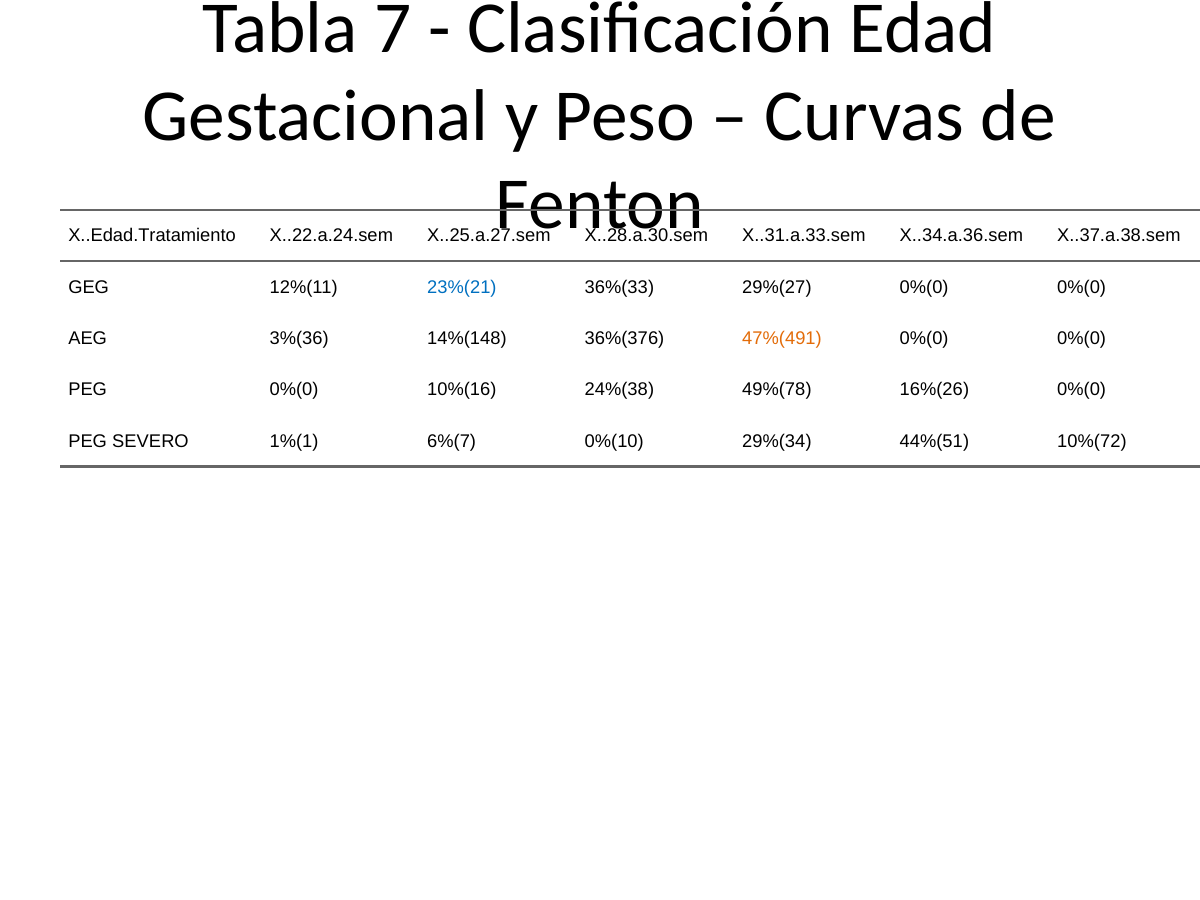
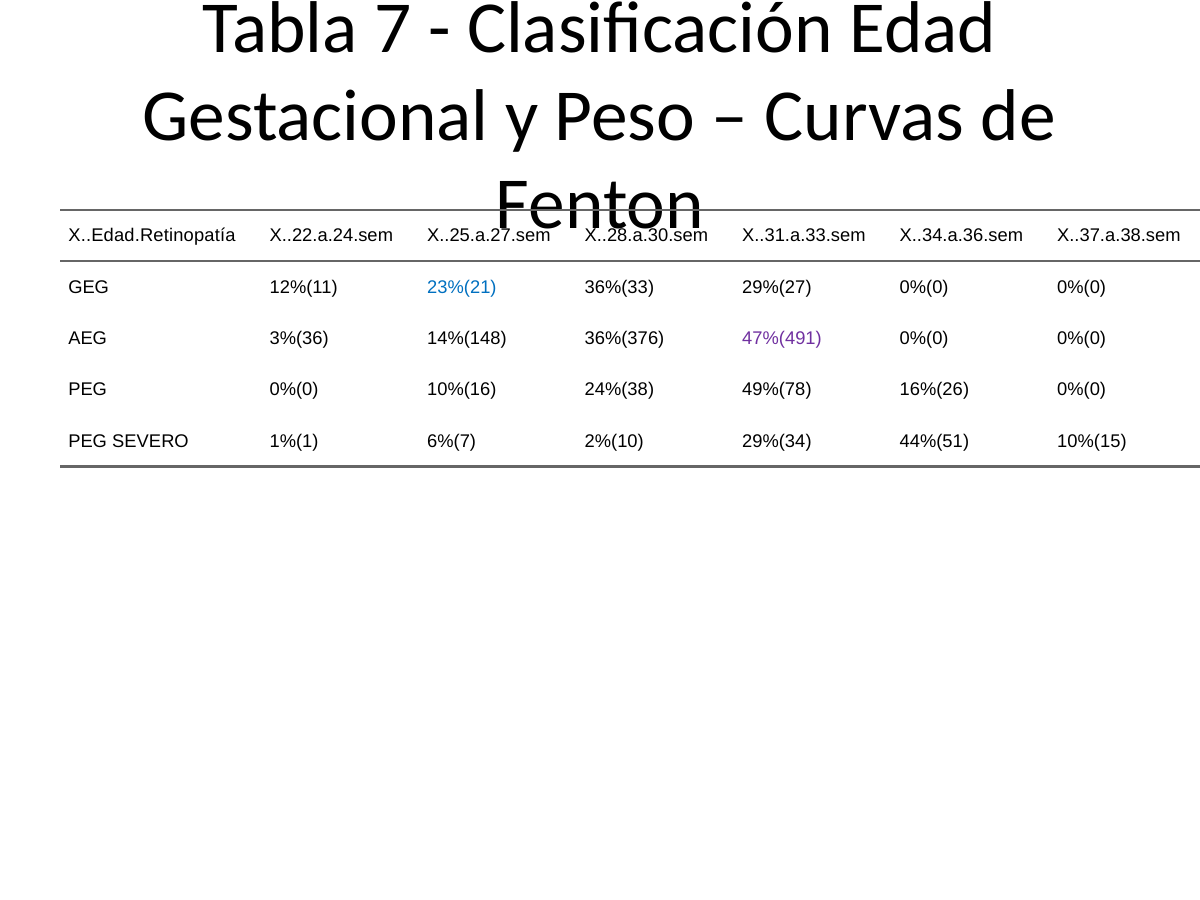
X..Edad.Tratamiento: X..Edad.Tratamiento -> X..Edad.Retinopatía
47%(491 colour: orange -> purple
0%(10: 0%(10 -> 2%(10
10%(72: 10%(72 -> 10%(15
